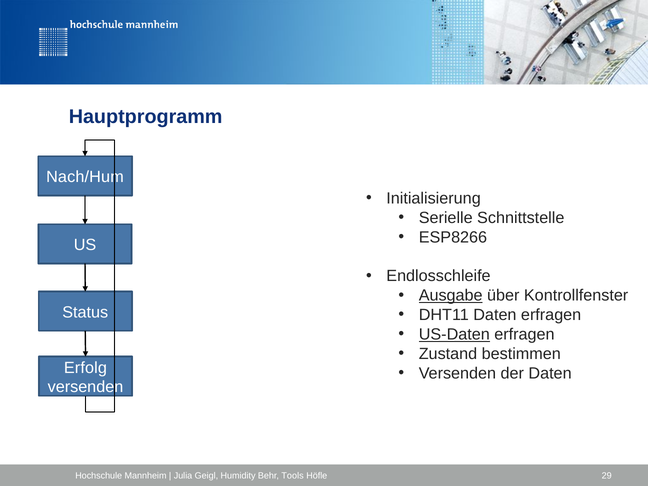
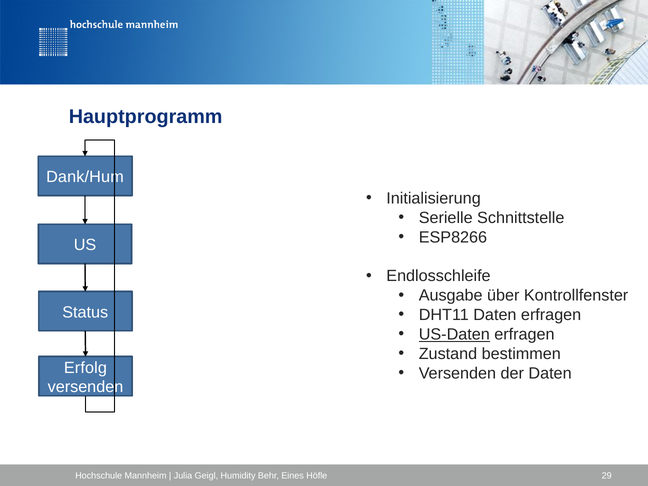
Nach/Hum: Nach/Hum -> Dank/Hum
Ausgabe underline: present -> none
Tools: Tools -> Eines
